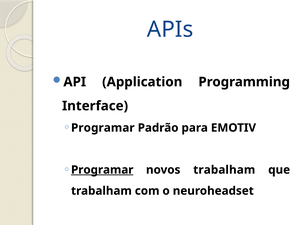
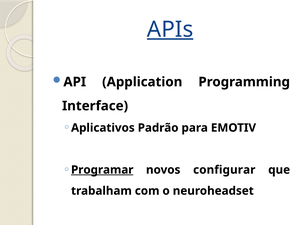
APIs underline: none -> present
Programar at (103, 128): Programar -> Aplicativos
novos trabalham: trabalham -> configurar
